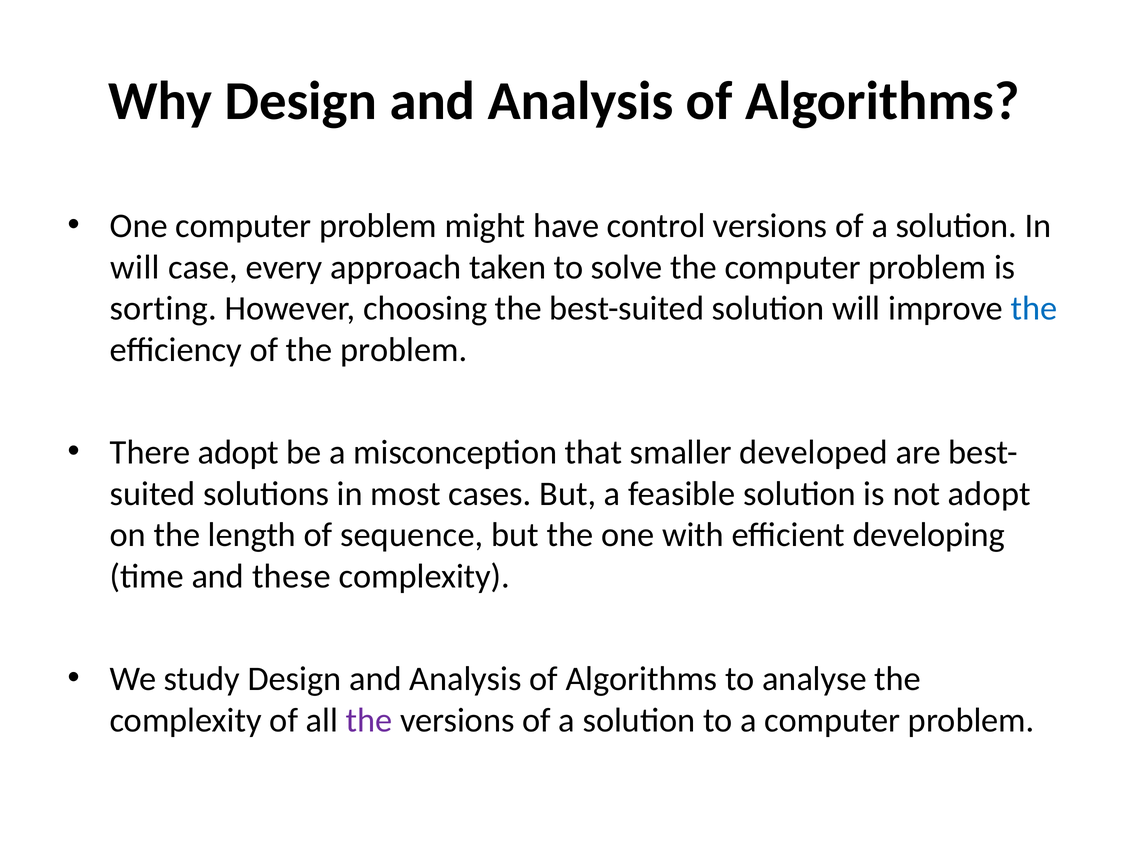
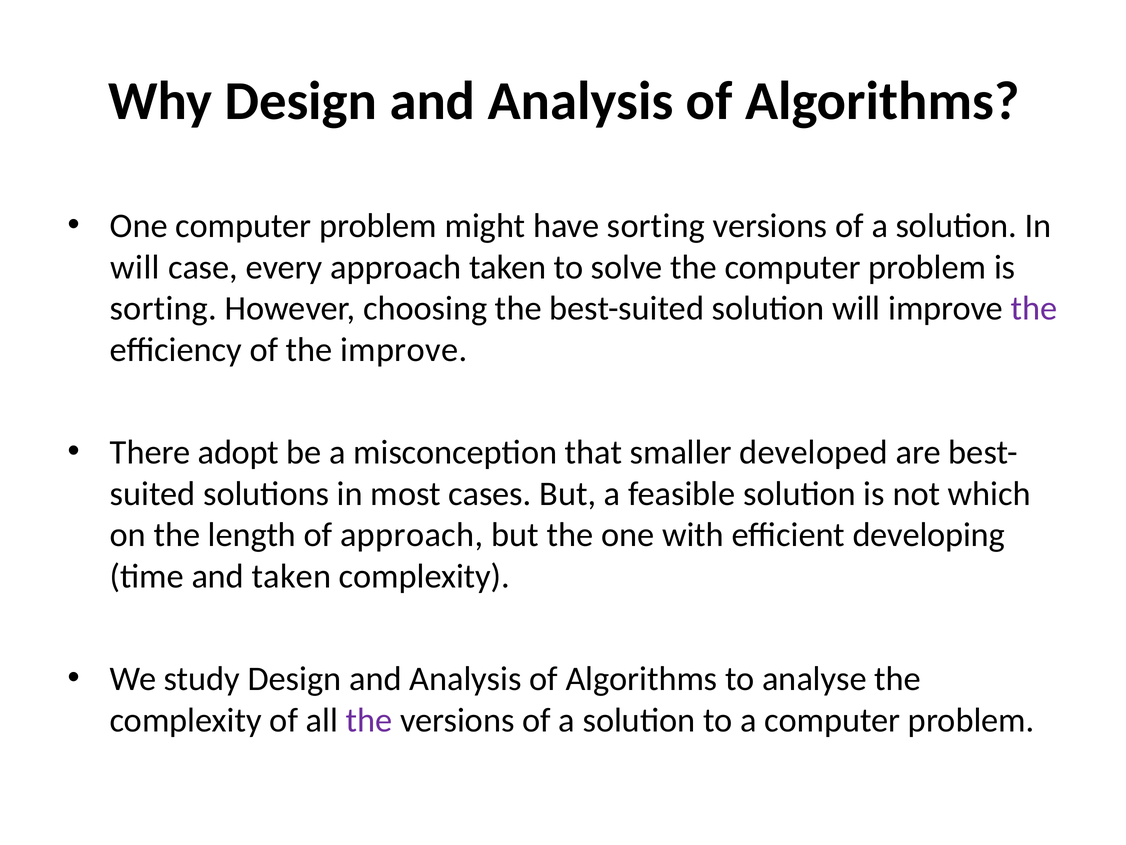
have control: control -> sorting
the at (1034, 308) colour: blue -> purple
the problem: problem -> improve
not adopt: adopt -> which
of sequence: sequence -> approach
and these: these -> taken
